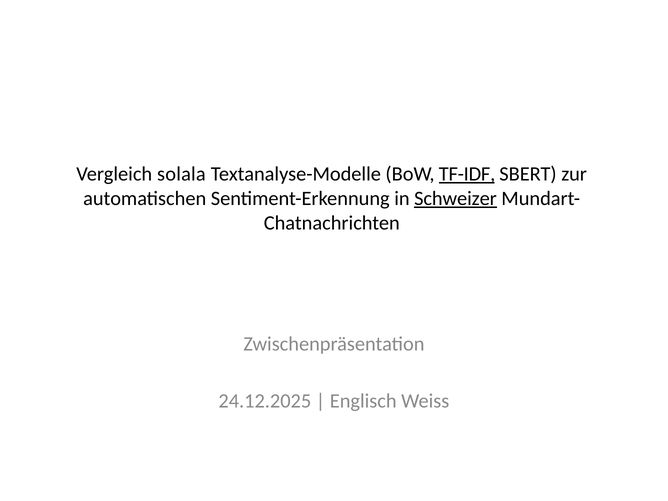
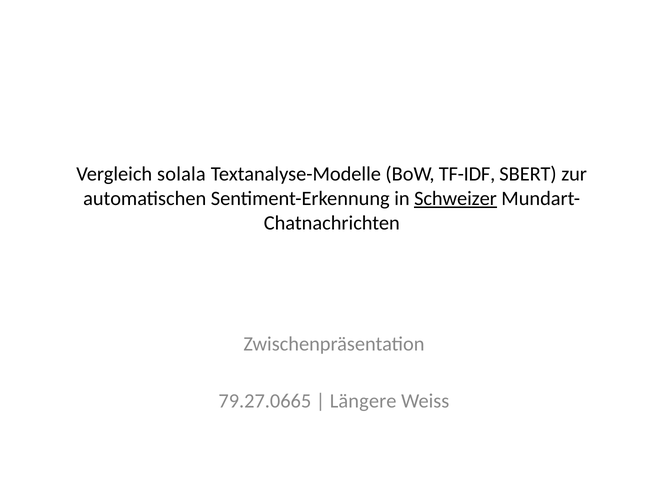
TF-IDF underline: present -> none
24.12.2025: 24.12.2025 -> 79.27.0665
Englisch: Englisch -> Längere
